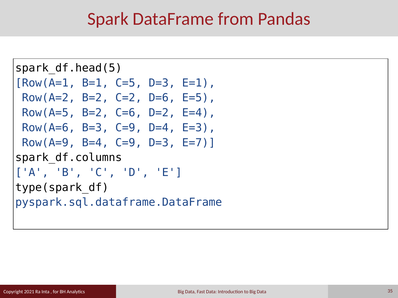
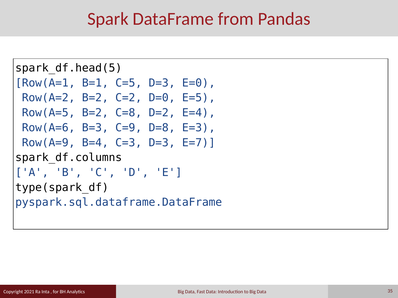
E=1: E=1 -> E=0
D=6: D=6 -> D=0
C=6: C=6 -> C=8
D=4: D=4 -> D=8
B=4 C=9: C=9 -> C=3
